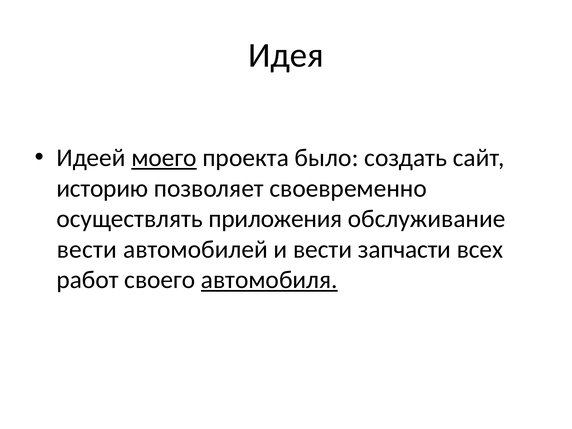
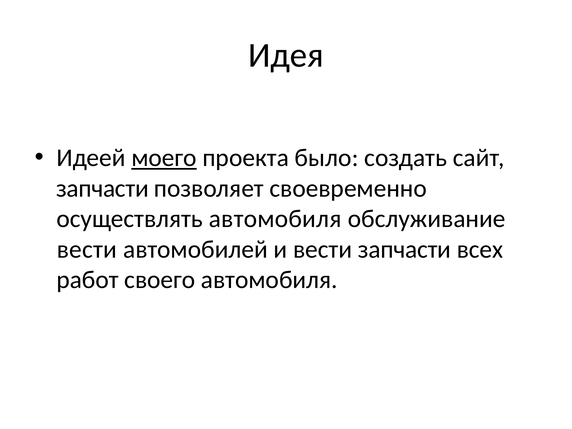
историю at (102, 188): историю -> запчасти
осуществлять приложения: приложения -> автомобиля
автомобиля at (269, 280) underline: present -> none
